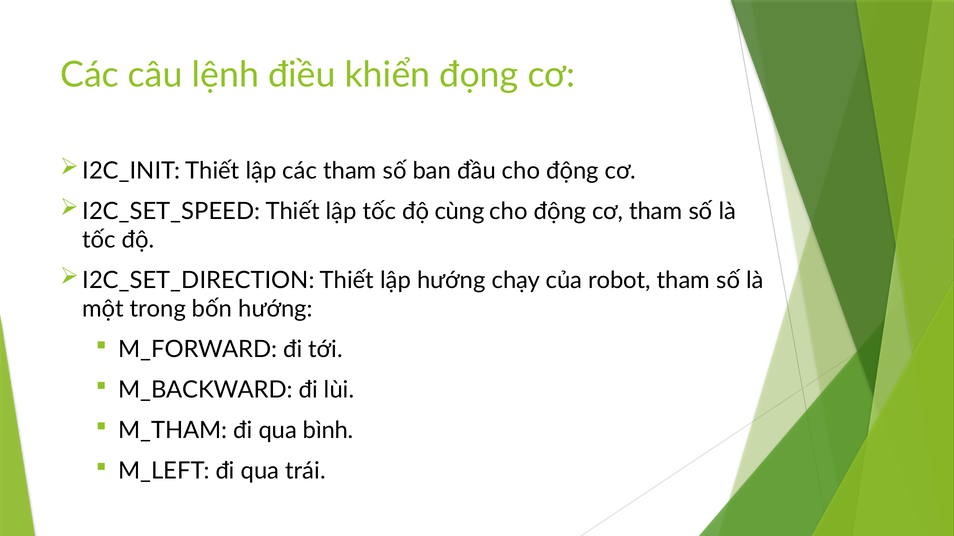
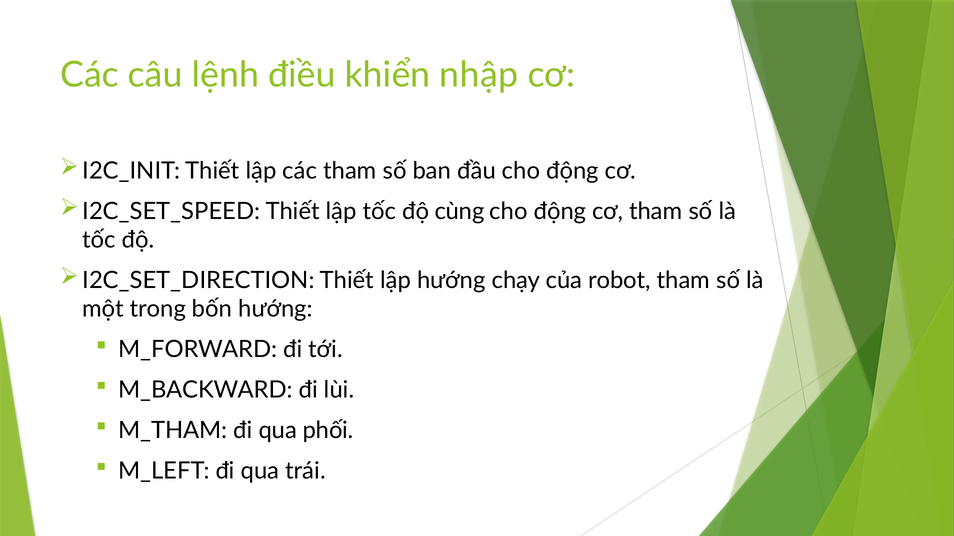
đọng: đọng -> nhập
bình: bình -> phối
